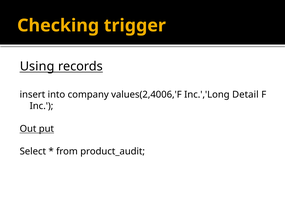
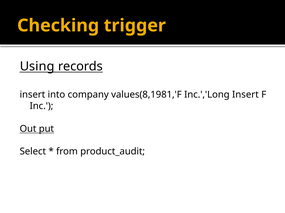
values(2,4006,'F: values(2,4006,'F -> values(8,1981,'F
Inc.','Long Detail: Detail -> Insert
